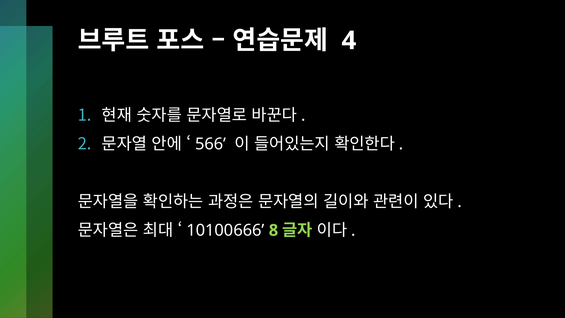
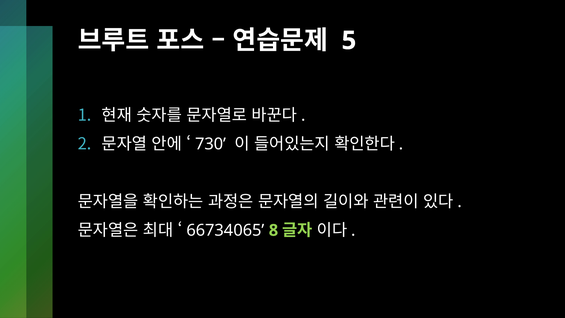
4: 4 -> 5
566: 566 -> 730
10100666: 10100666 -> 66734065
